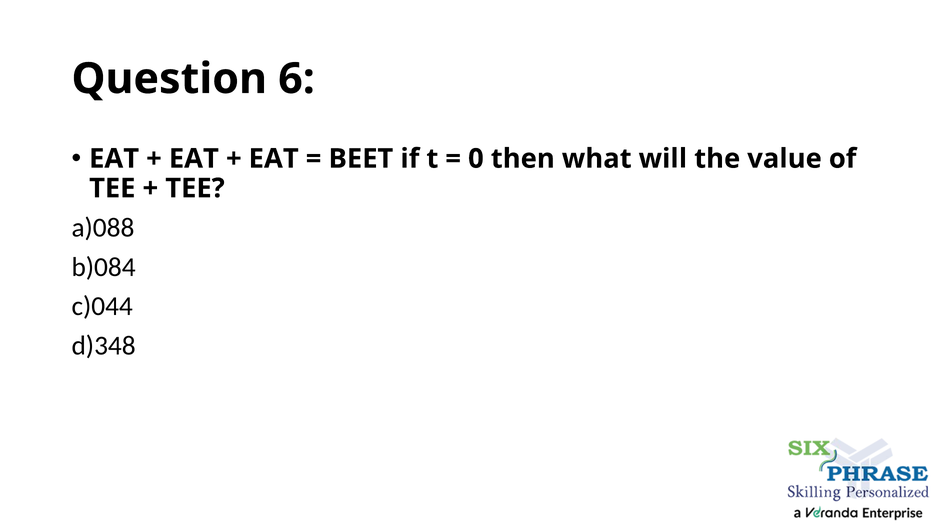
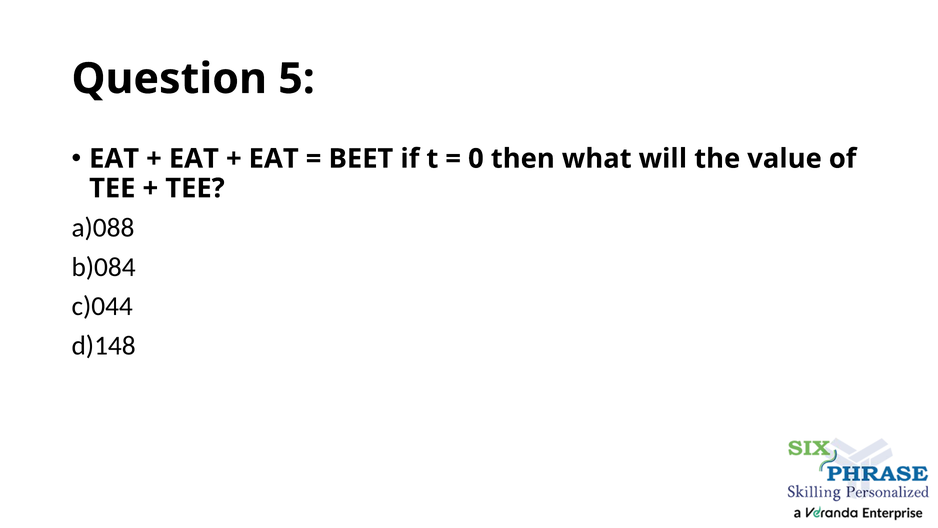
6: 6 -> 5
d)348: d)348 -> d)148
